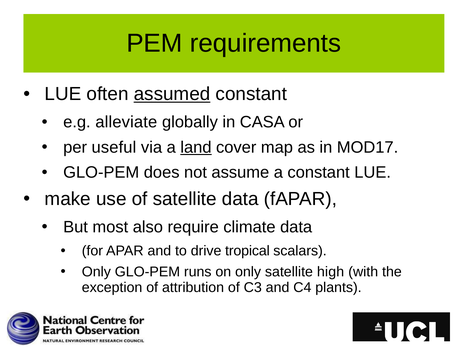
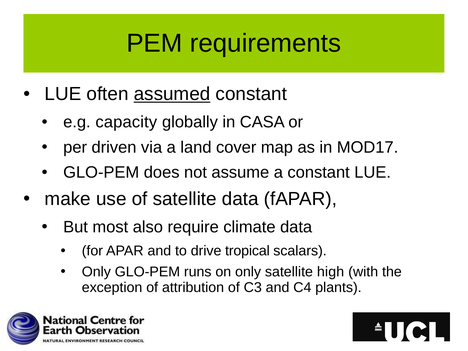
alleviate: alleviate -> capacity
useful: useful -> driven
land underline: present -> none
